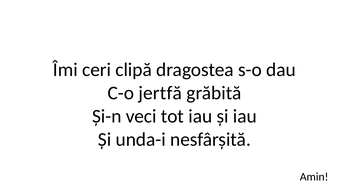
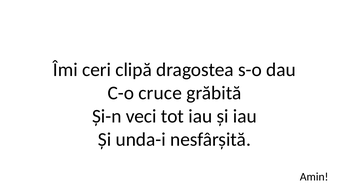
jertfă: jertfă -> cruce
